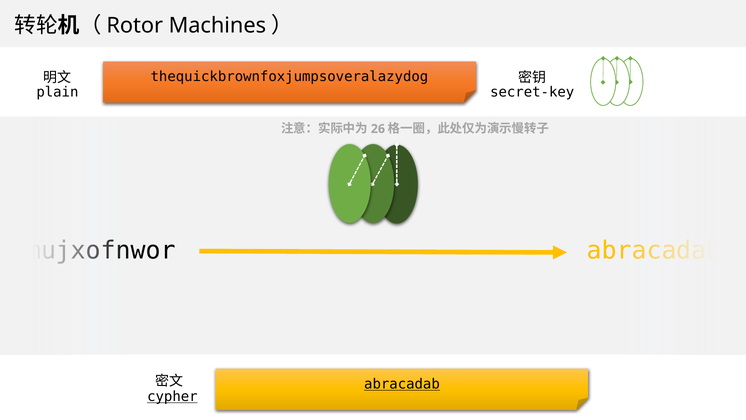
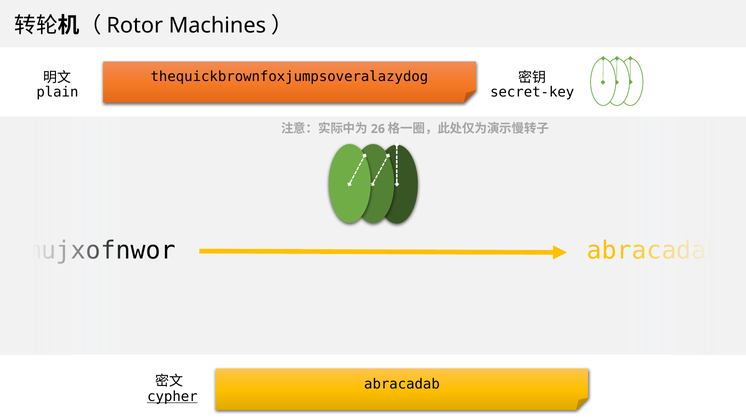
abracadab at (402, 384) underline: present -> none
